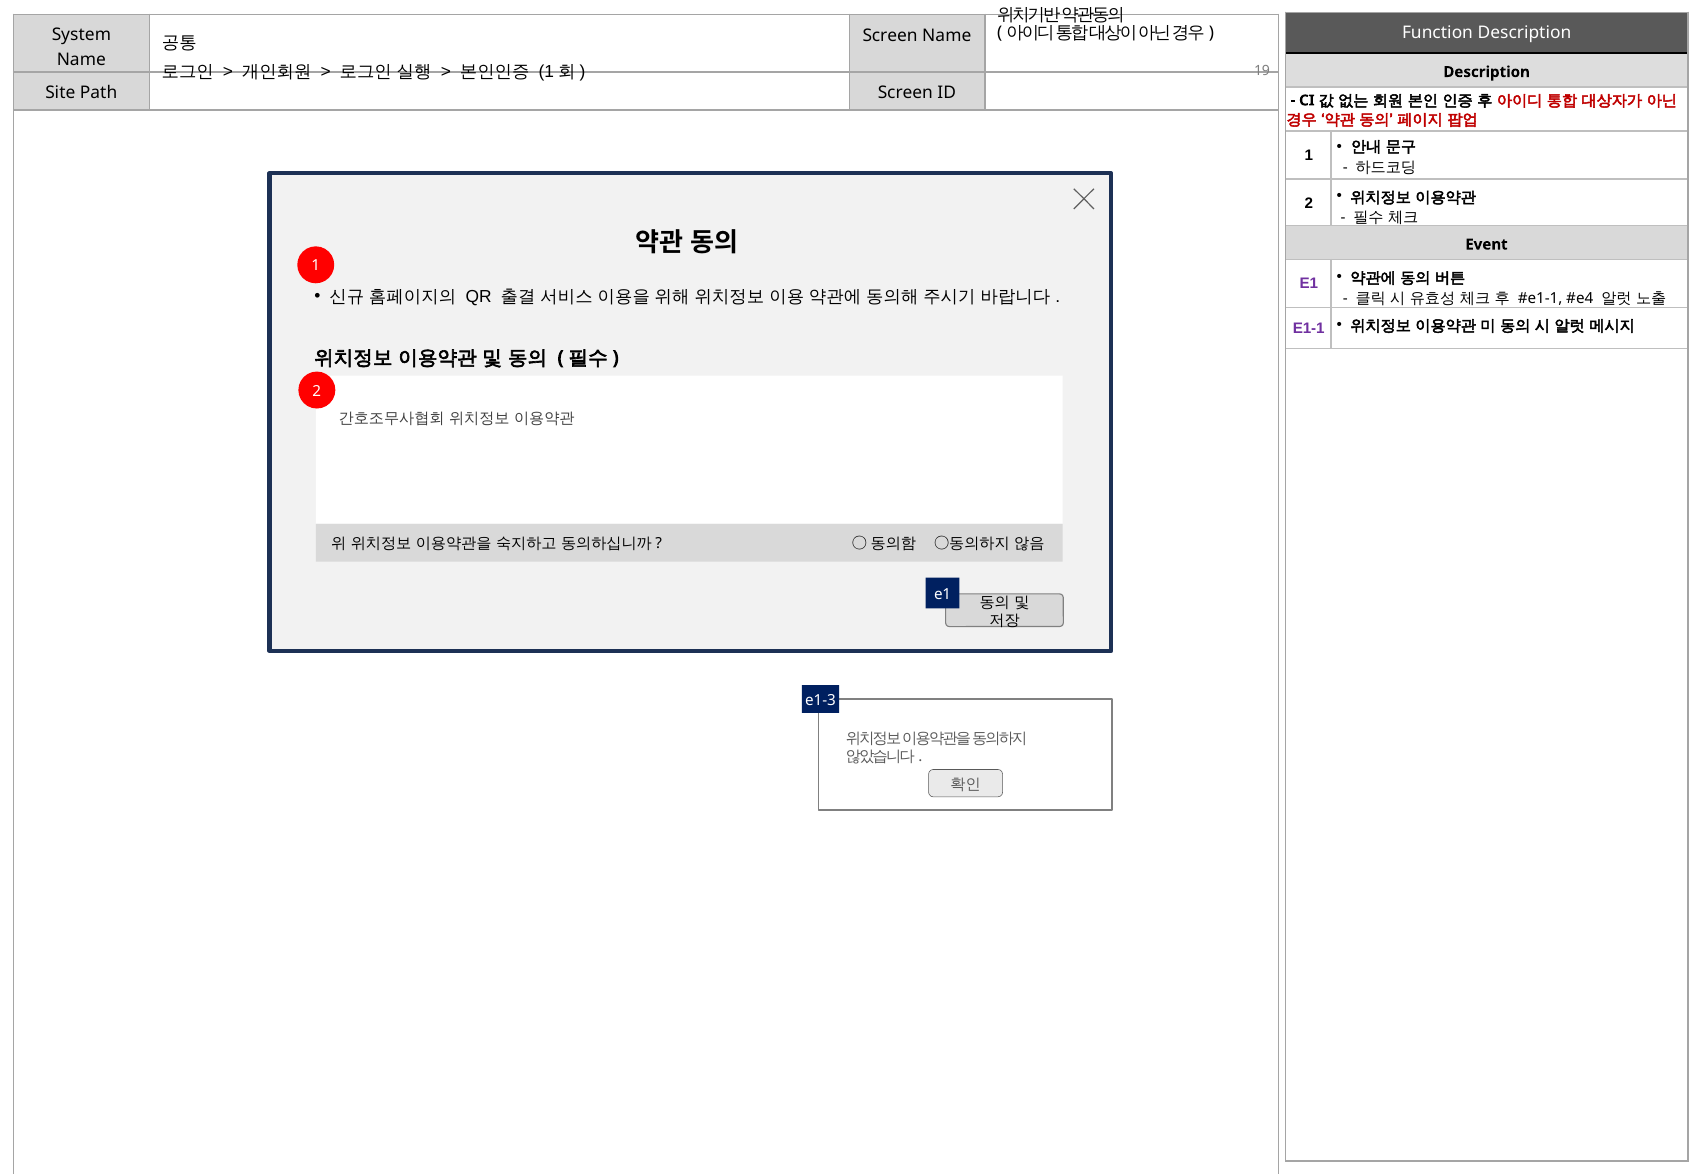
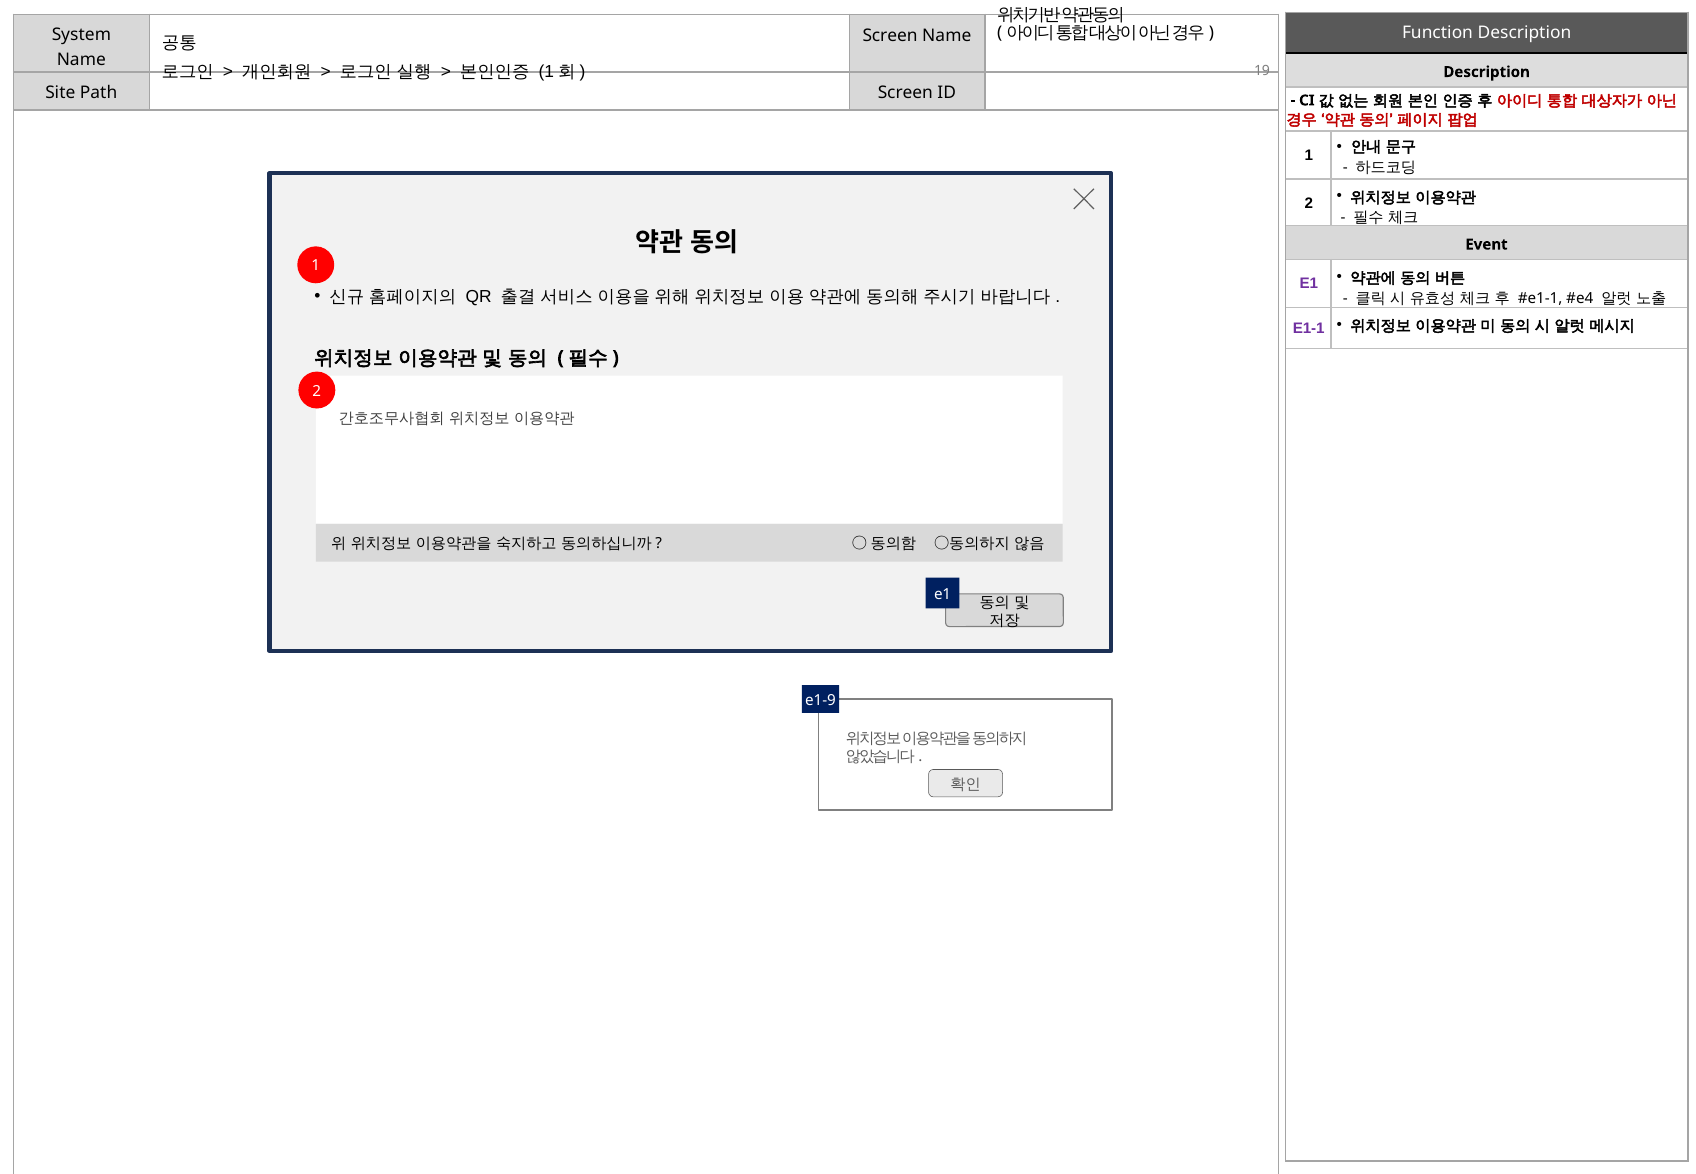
e1-3: e1-3 -> e1-9
